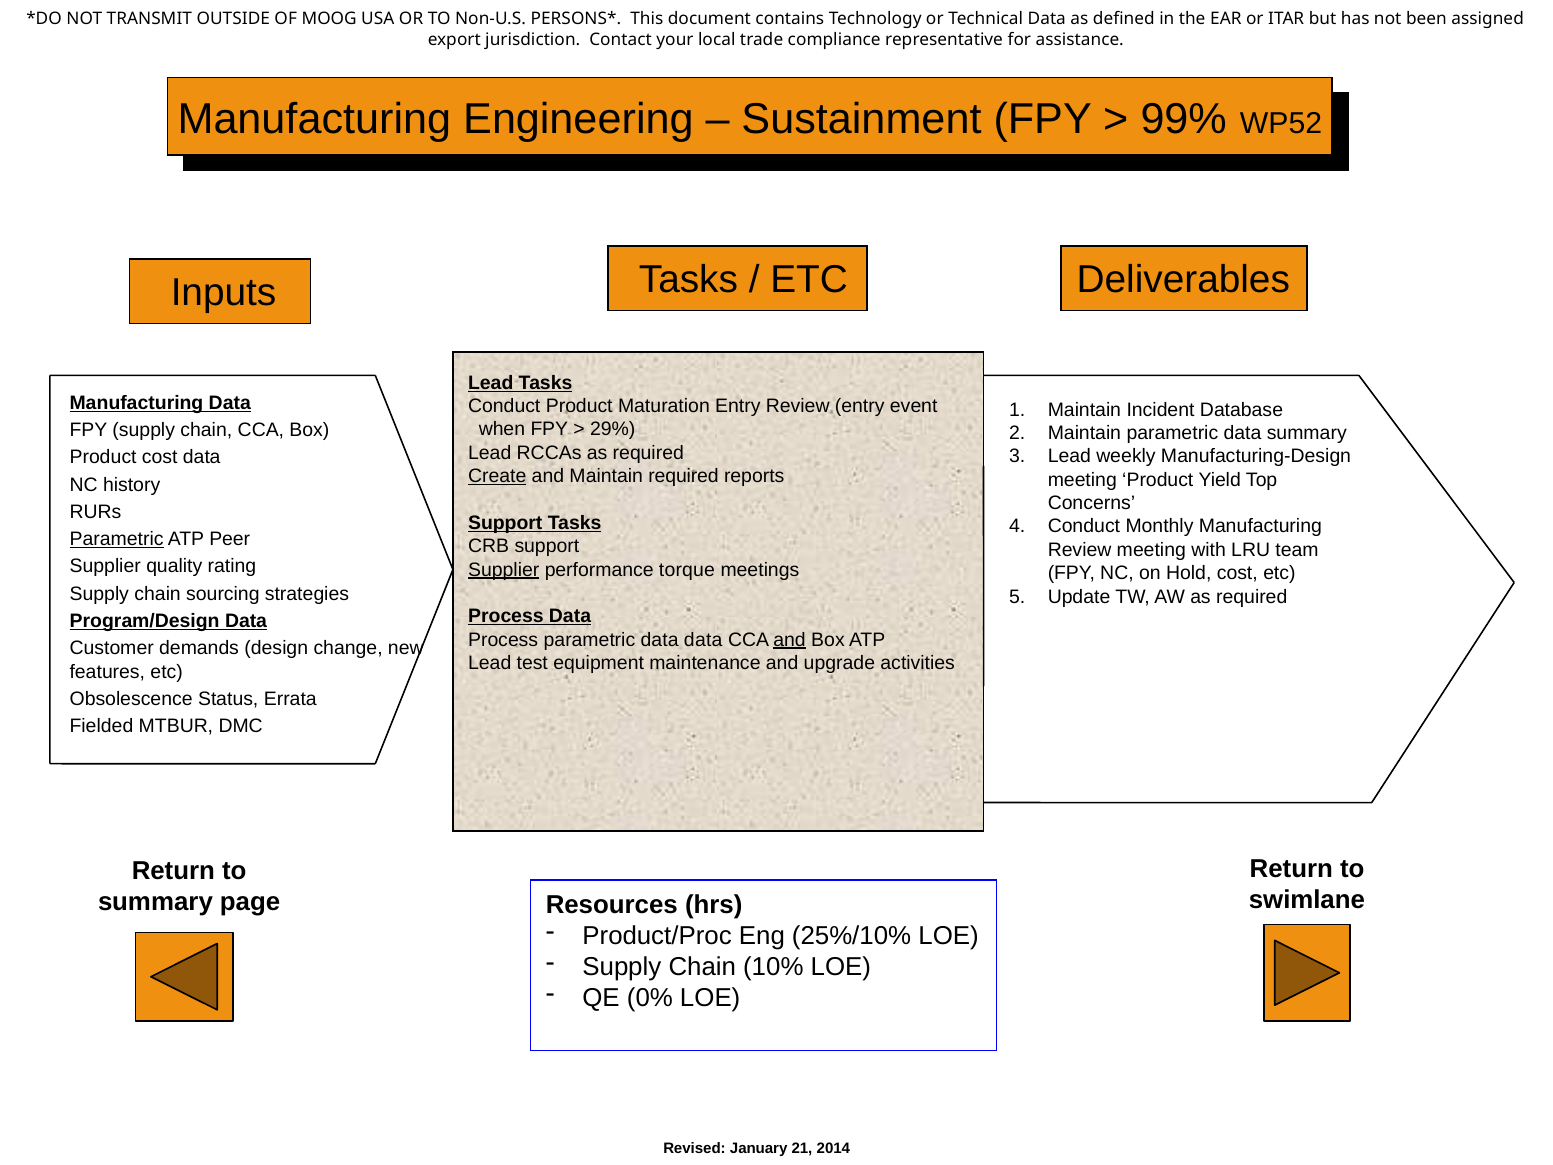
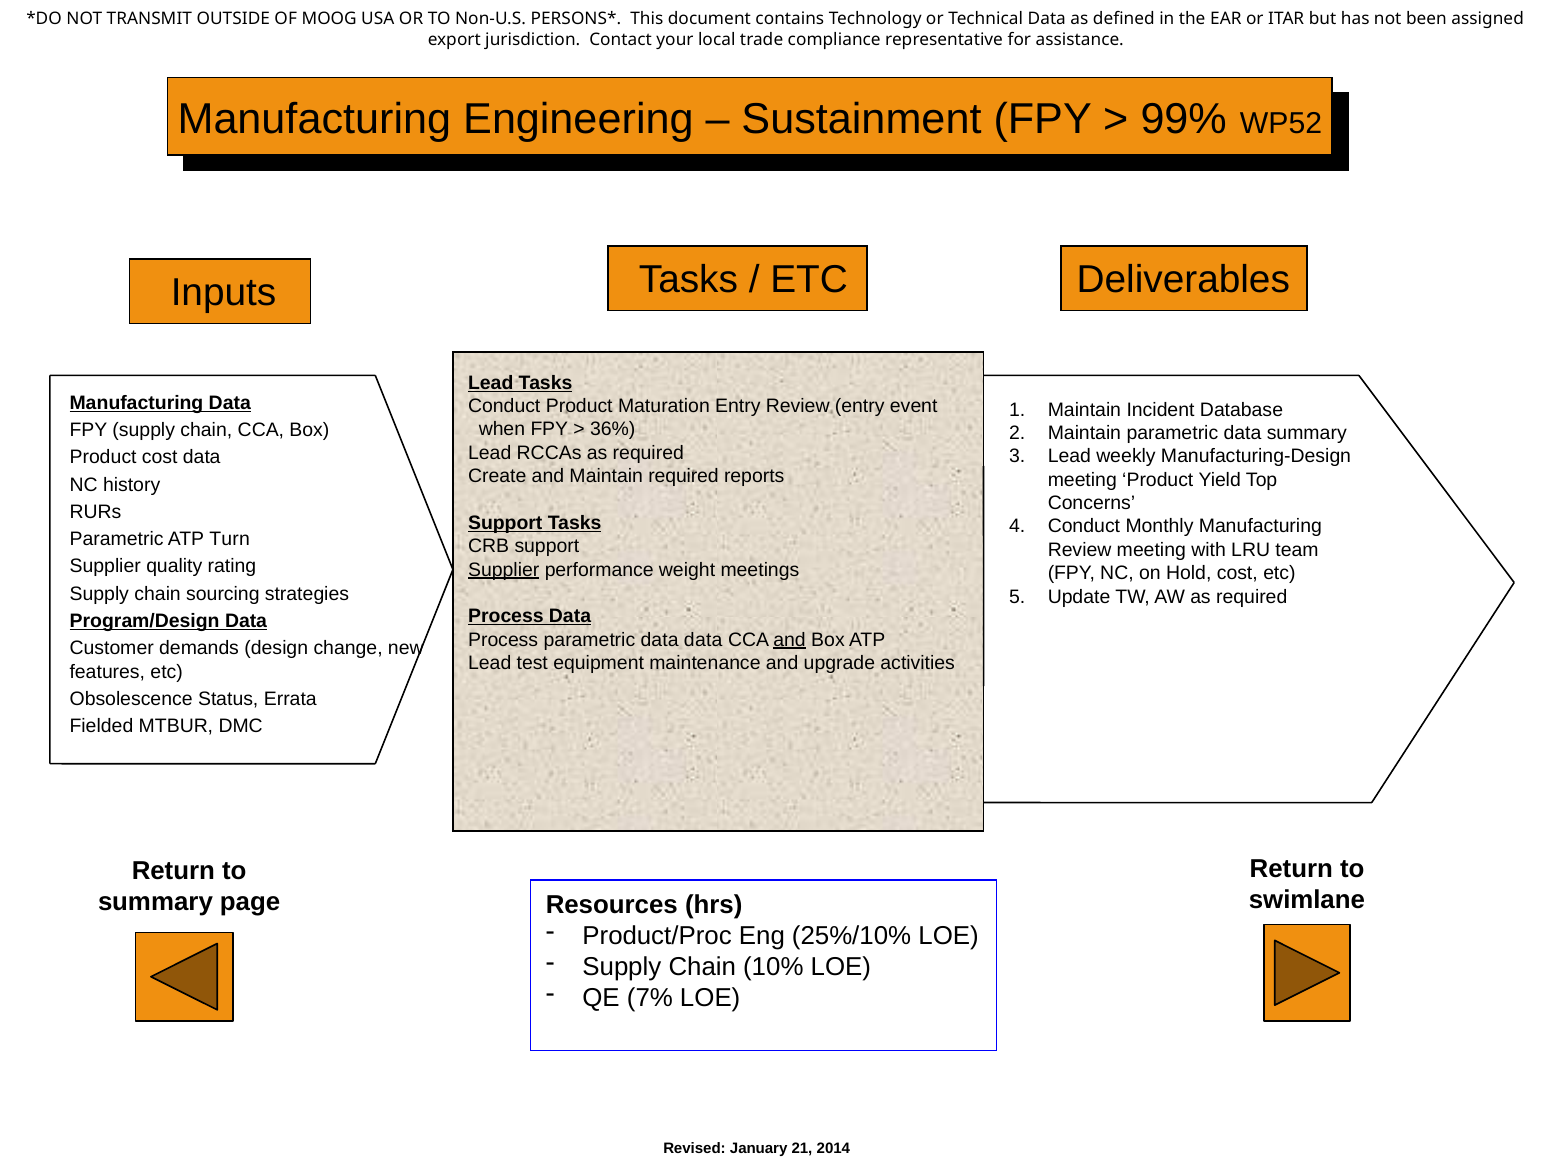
29%: 29% -> 36%
Create underline: present -> none
Parametric at (117, 539) underline: present -> none
Peer: Peer -> Turn
torque: torque -> weight
0%: 0% -> 7%
